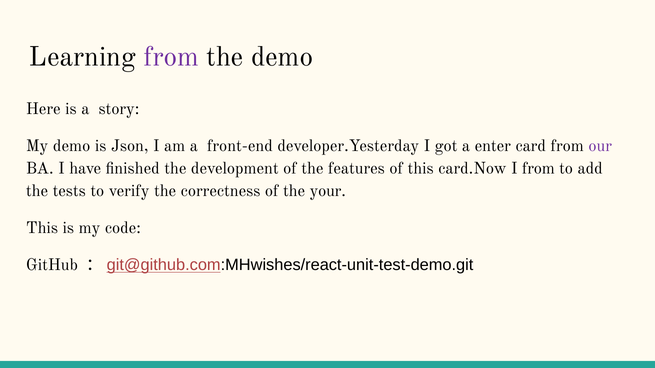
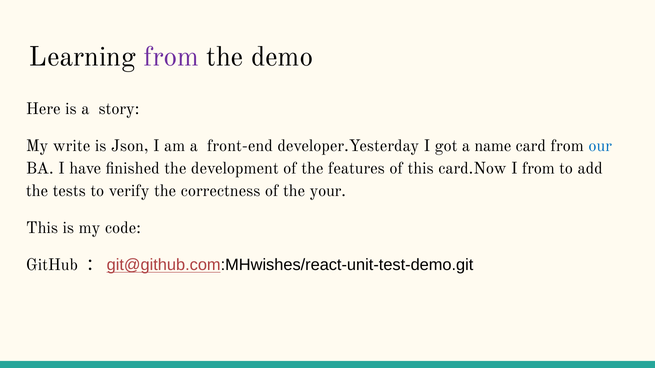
My demo: demo -> write
enter: enter -> name
our colour: purple -> blue
